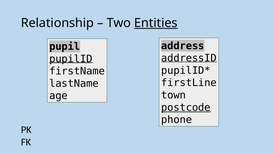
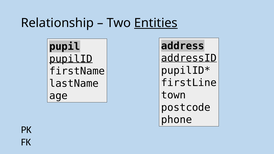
postcode underline: present -> none
